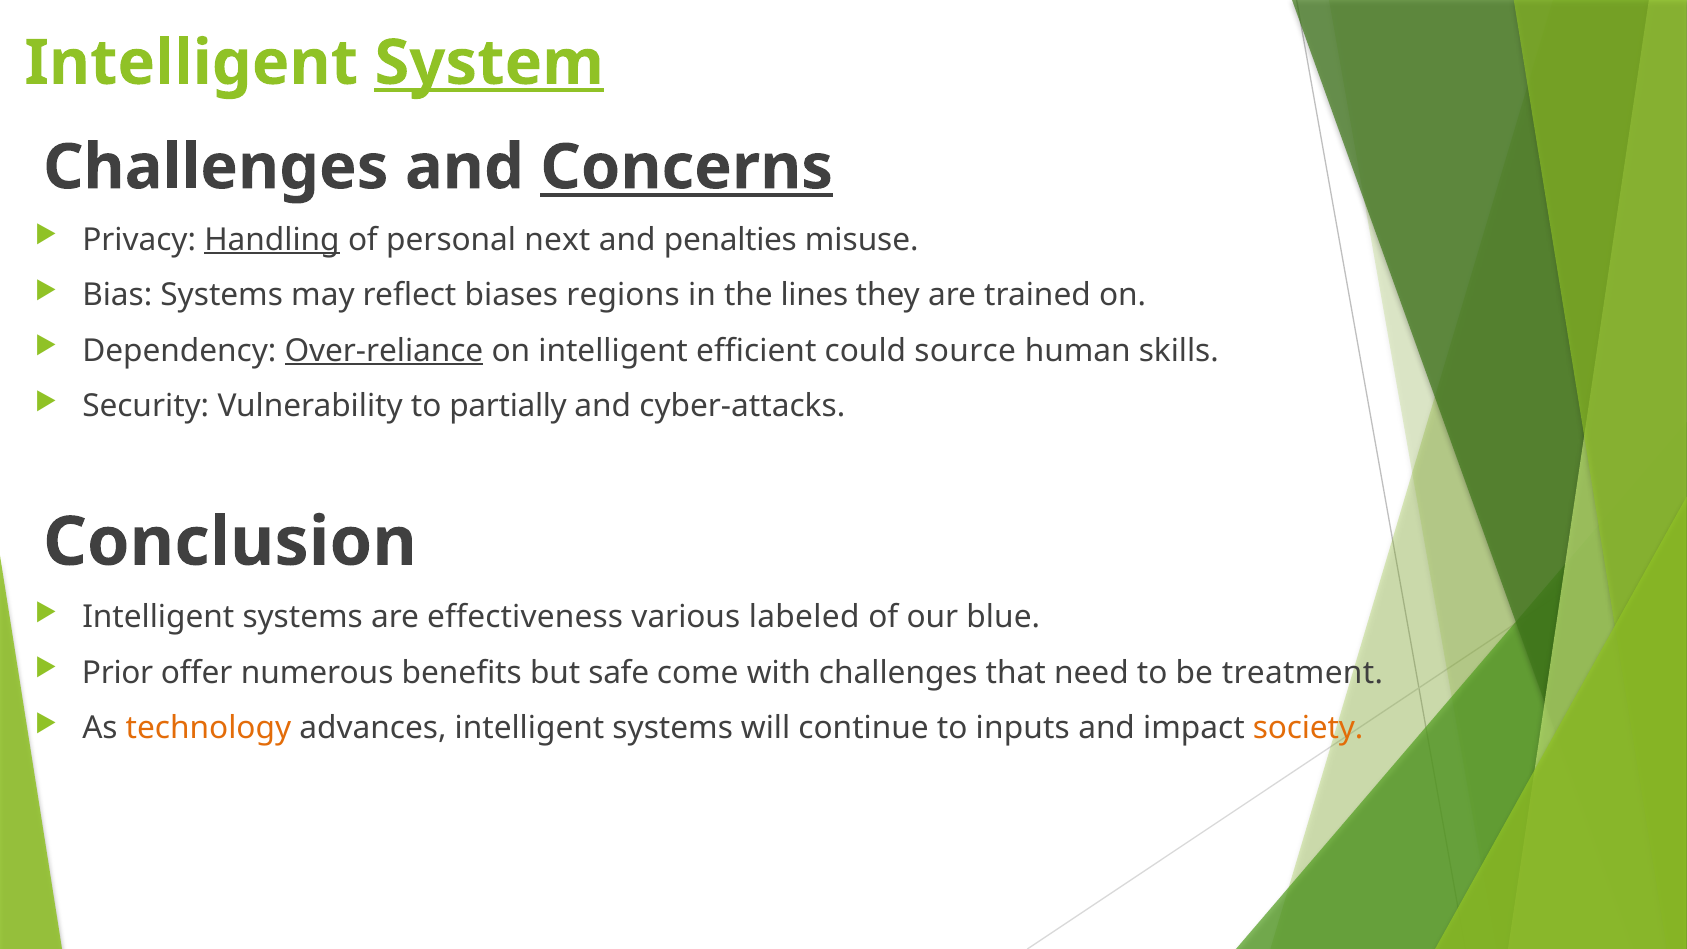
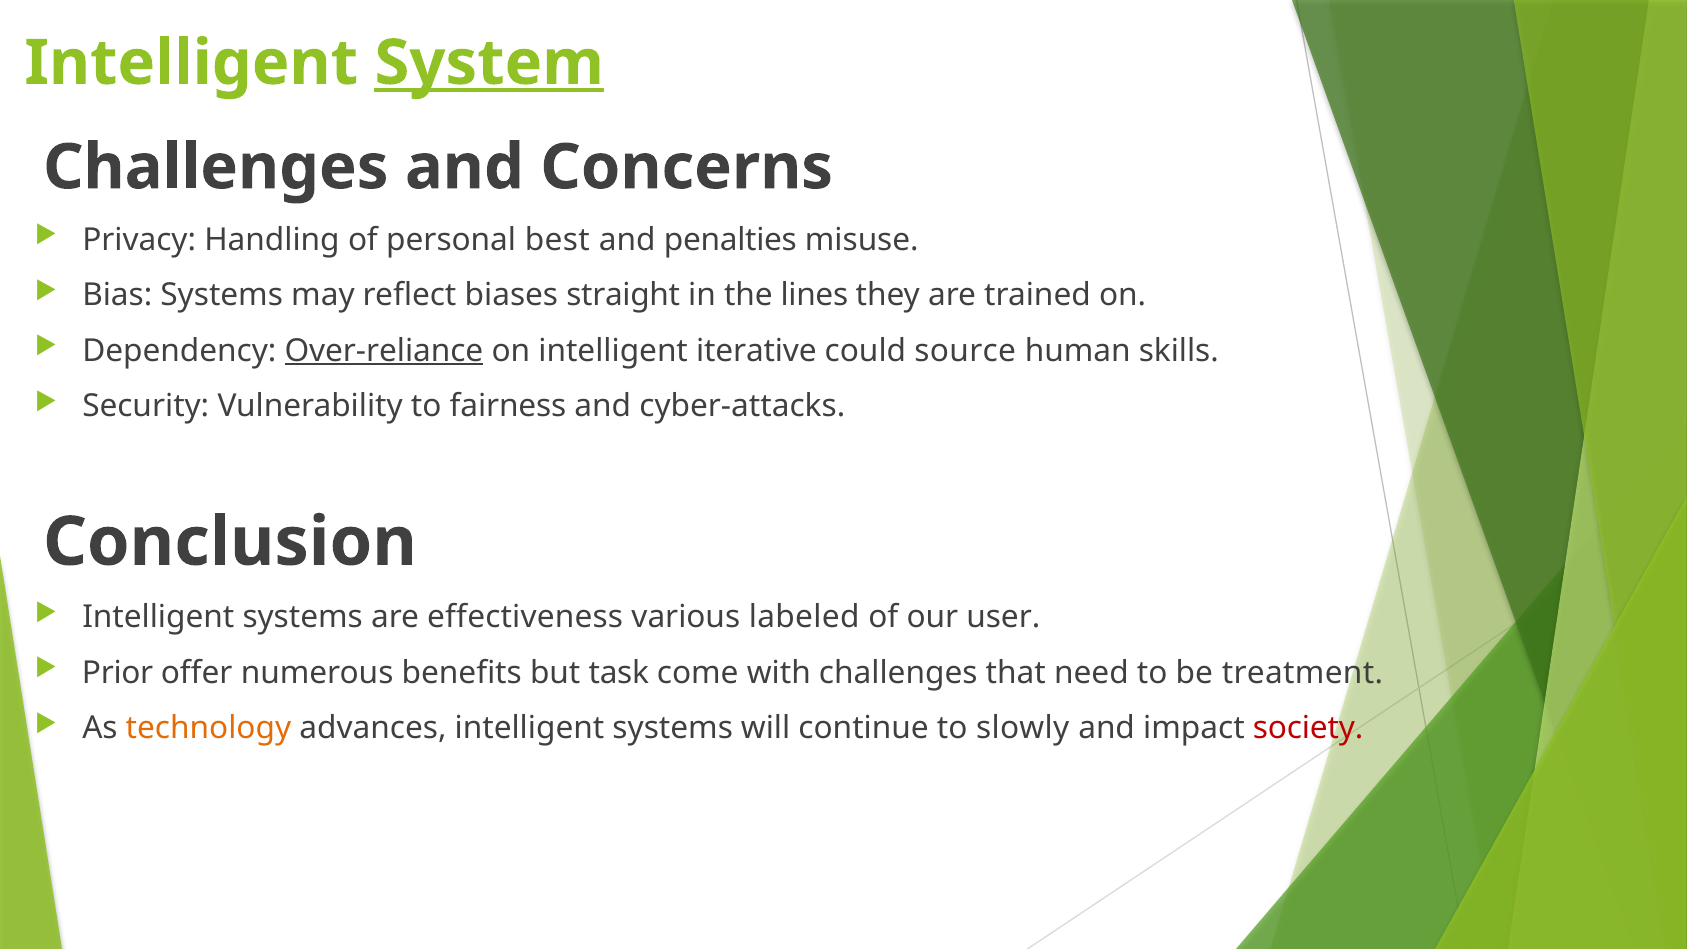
Concerns underline: present -> none
Handling underline: present -> none
next: next -> best
regions: regions -> straight
efficient: efficient -> iterative
partially: partially -> fairness
blue: blue -> user
safe: safe -> task
inputs: inputs -> slowly
society colour: orange -> red
